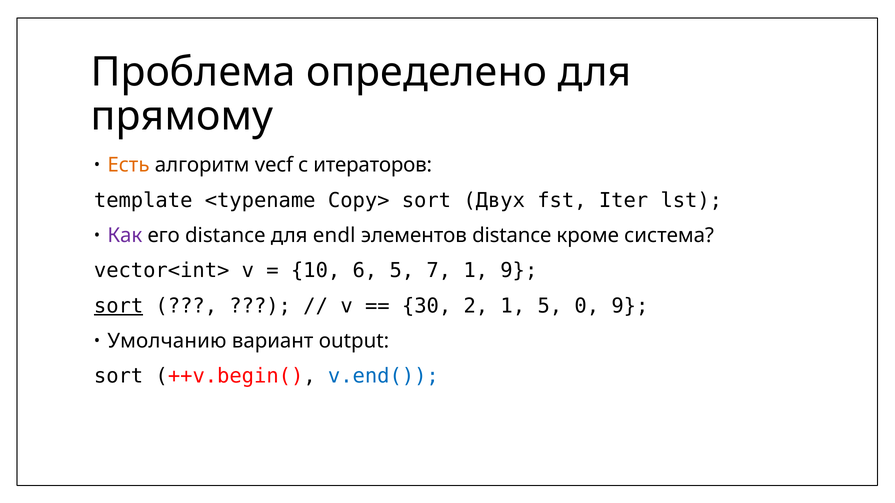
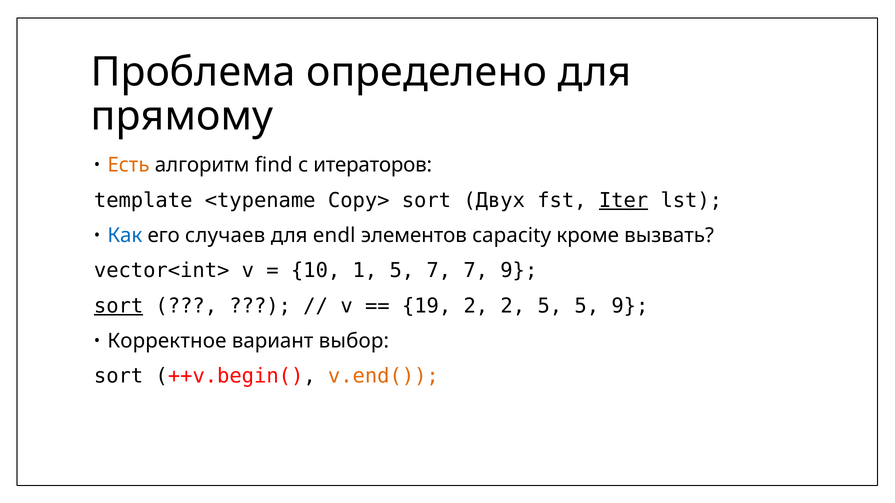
vecf: vecf -> find
Iter underline: none -> present
Как colour: purple -> blue
его distance: distance -> случаев
элементов distance: distance -> capacity
система: система -> вызвать
6: 6 -> 1
7 1: 1 -> 7
30: 30 -> 19
2 1: 1 -> 2
5 0: 0 -> 5
Умолчанию: Умолчанию -> Корректное
output: output -> выбор
v.end( colour: blue -> orange
